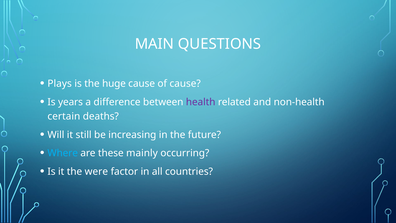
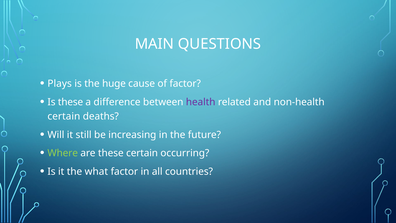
of cause: cause -> factor
Is years: years -> these
Where colour: light blue -> light green
these mainly: mainly -> certain
were: were -> what
